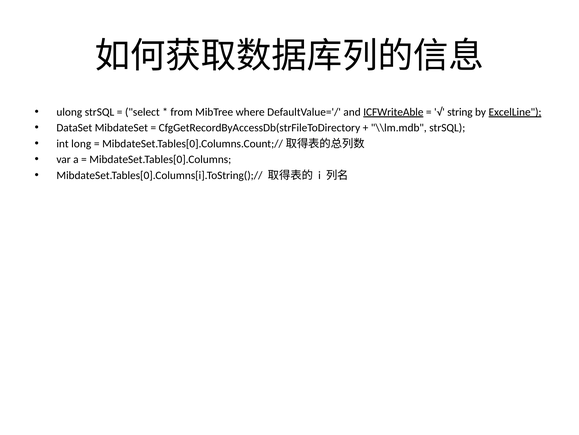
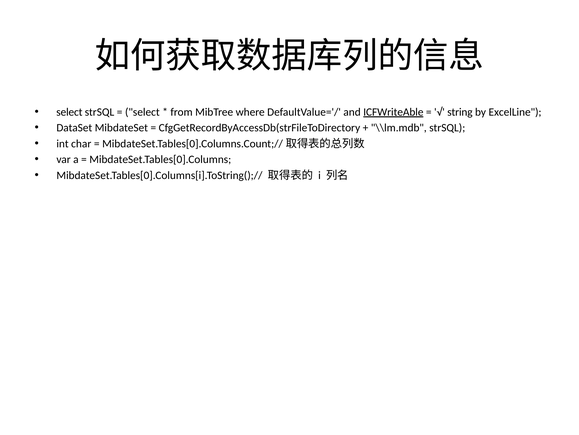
ulong at (69, 112): ulong -> select
ExcelLine underline: present -> none
long: long -> char
